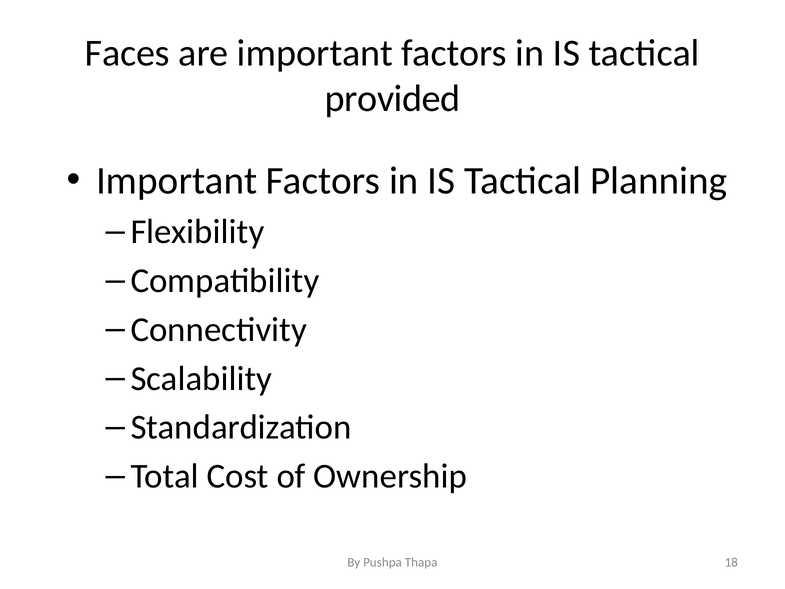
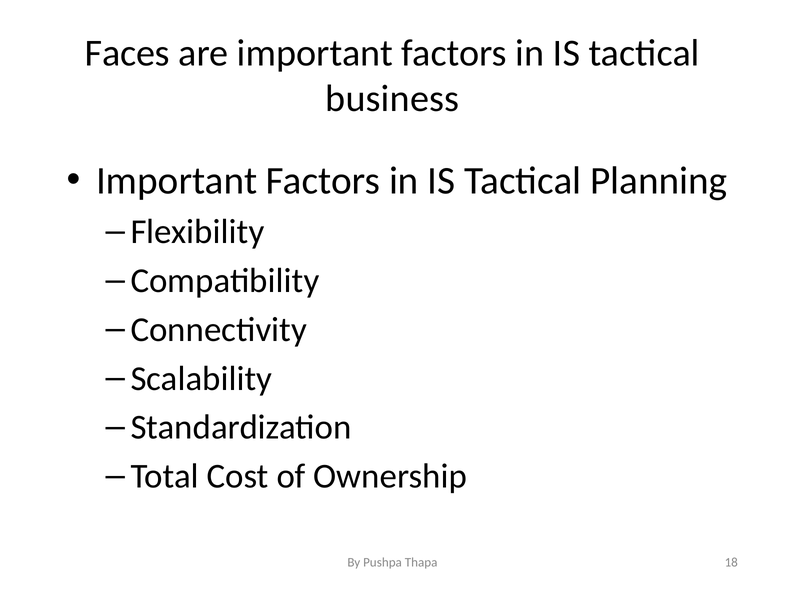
provided: provided -> business
